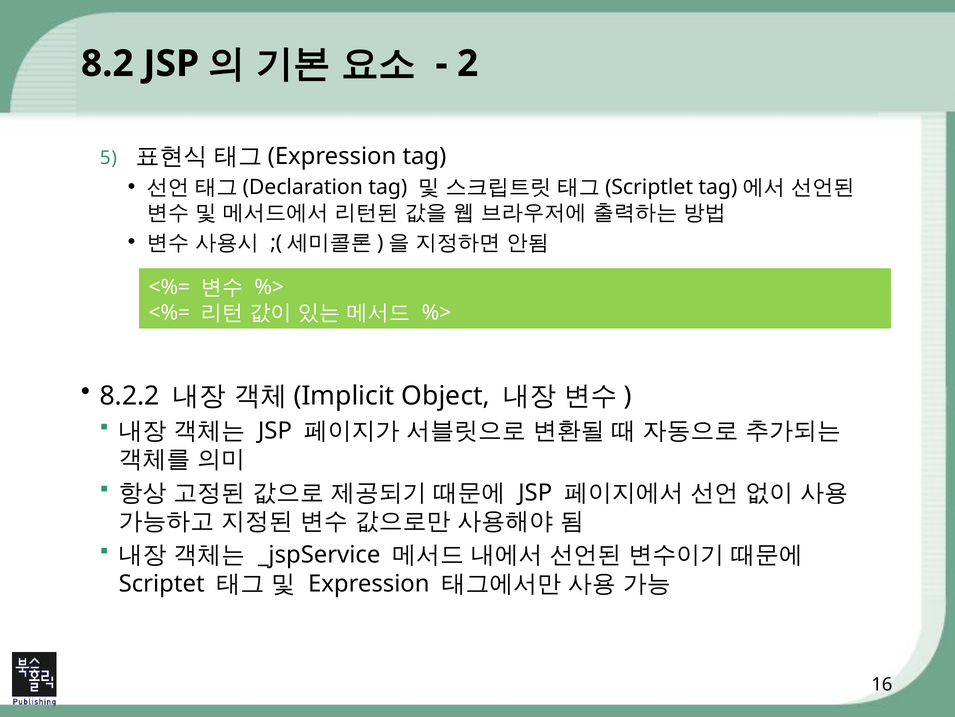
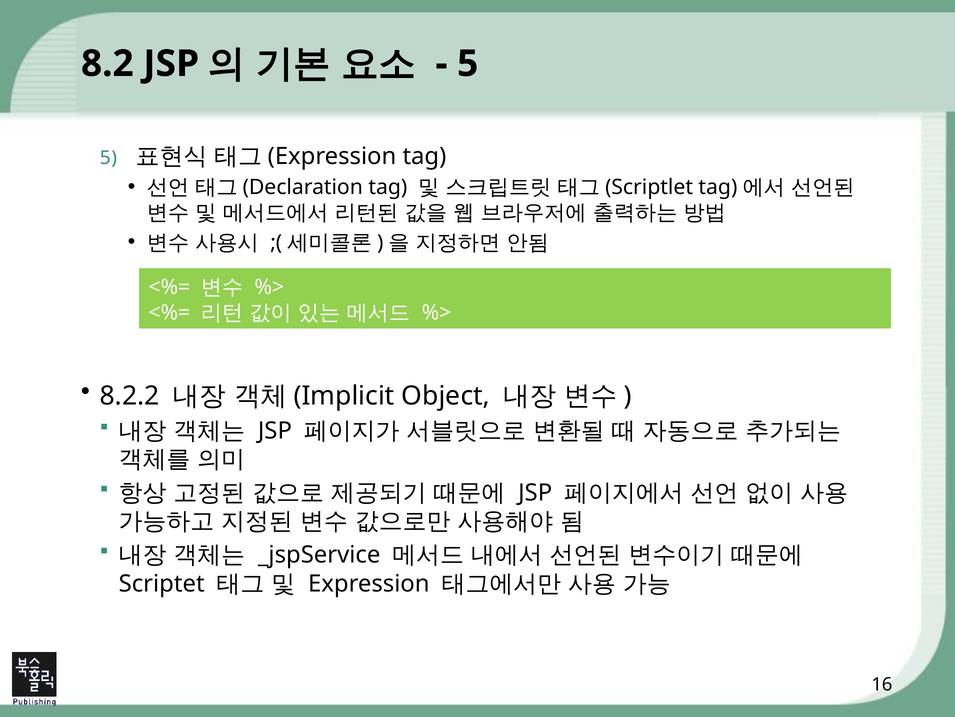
2 at (468, 64): 2 -> 5
